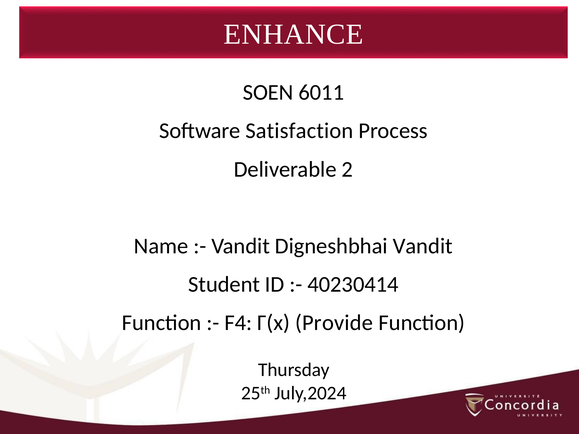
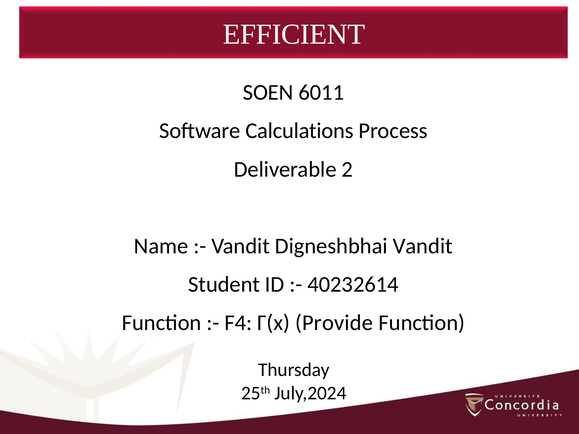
ENHANCE: ENHANCE -> EFFICIENT
Satisfaction: Satisfaction -> Calculations
40230414: 40230414 -> 40232614
